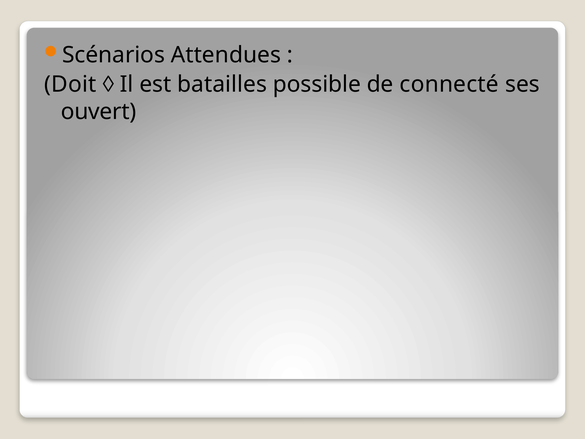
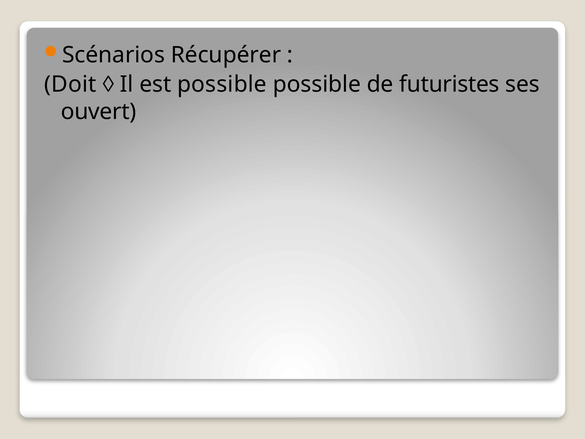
Attendues: Attendues -> Récupérer
est batailles: batailles -> possible
connecté: connecté -> futuristes
